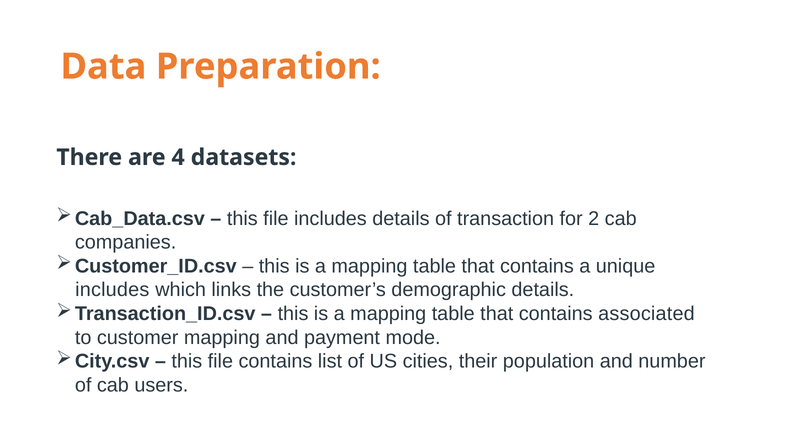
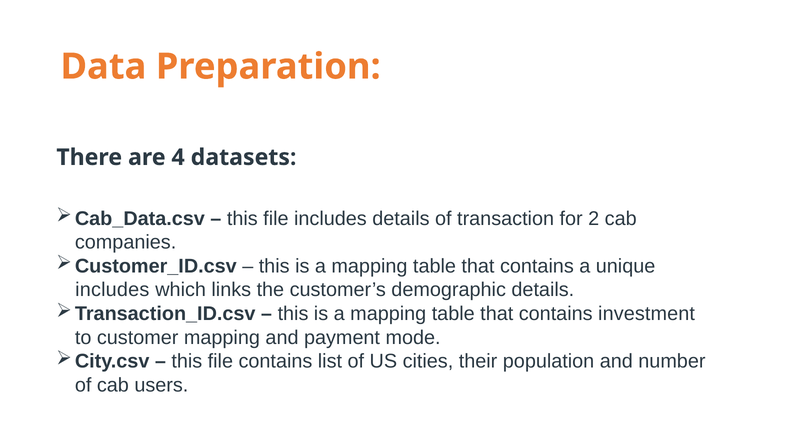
associated: associated -> investment
